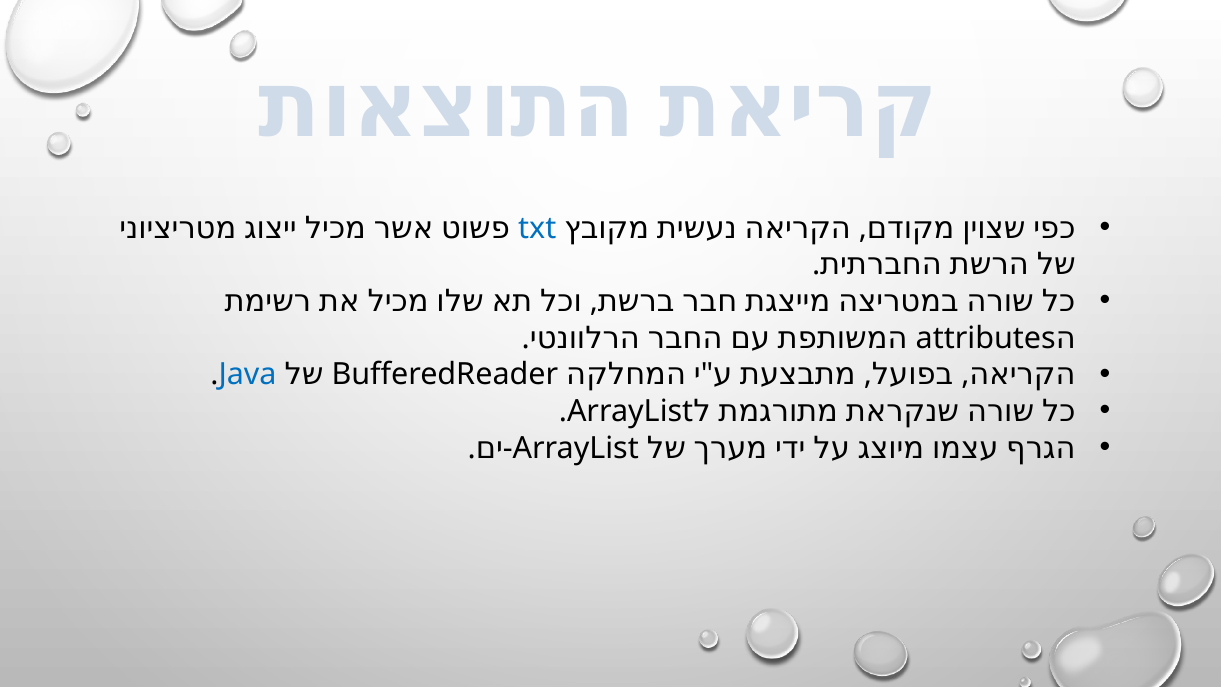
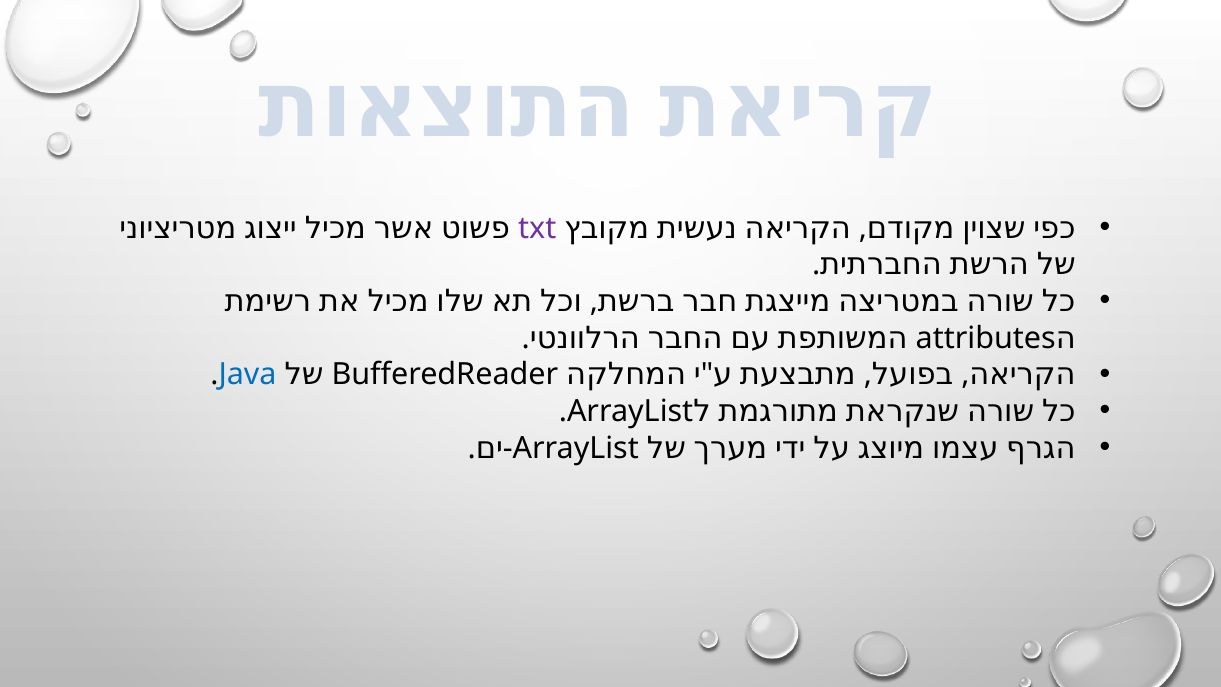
txt colour: blue -> purple
